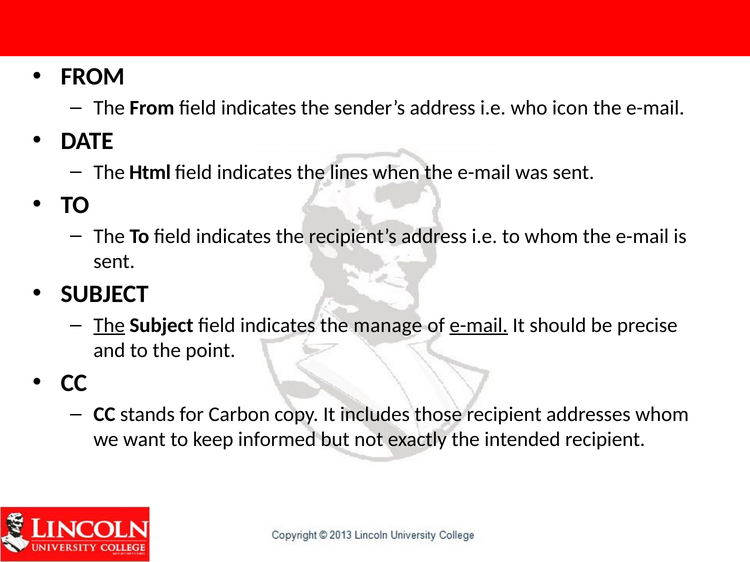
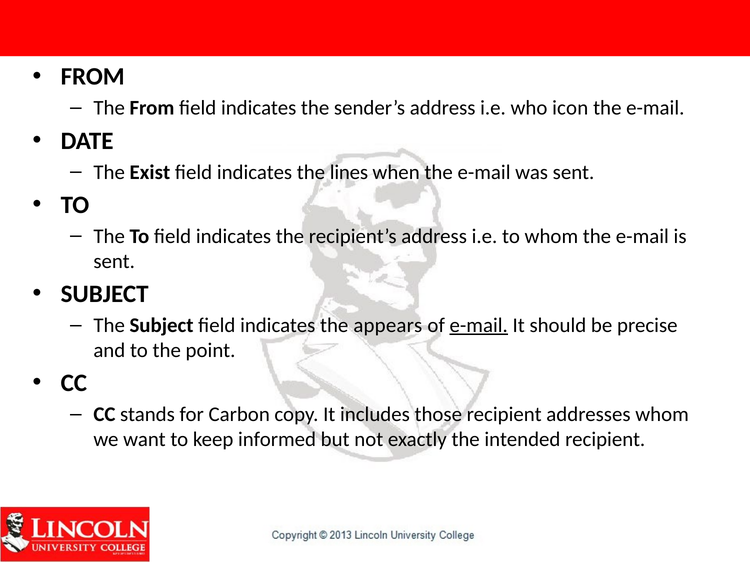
Html: Html -> Exist
The at (109, 326) underline: present -> none
manage: manage -> appears
